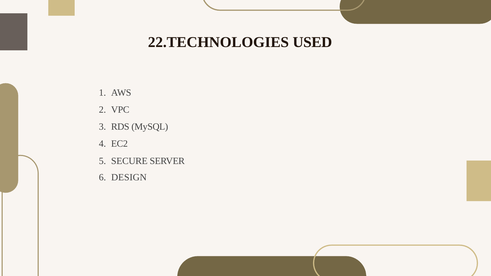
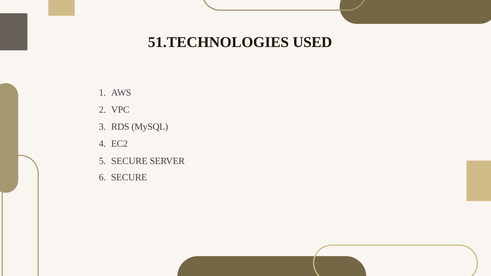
22.TECHNOLOGIES: 22.TECHNOLOGIES -> 51.TECHNOLOGIES
DESIGN at (129, 177): DESIGN -> SECURE
